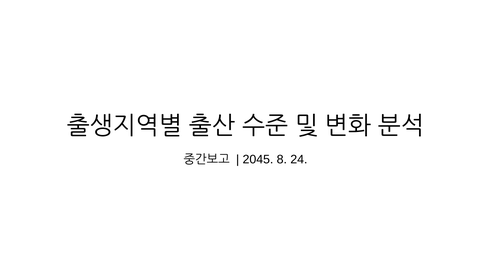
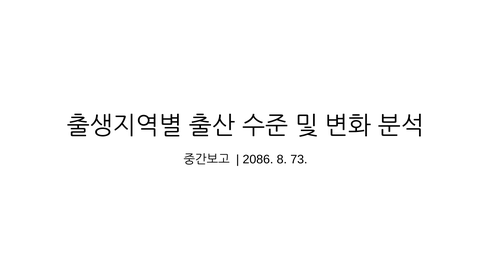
2045: 2045 -> 2086
24: 24 -> 73
